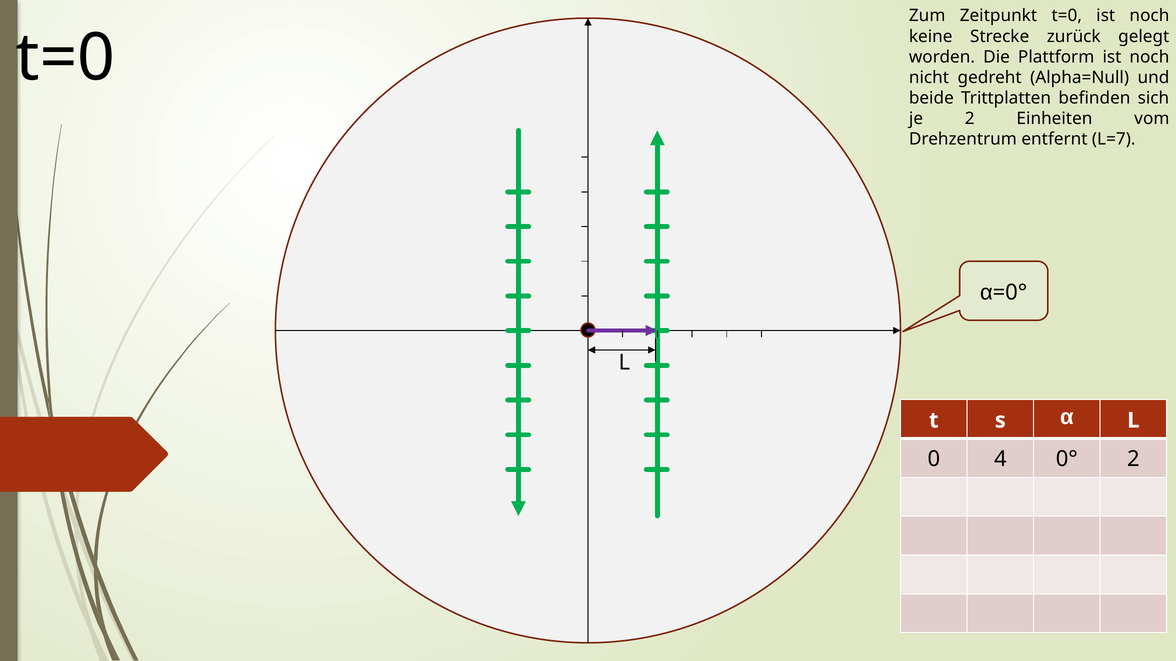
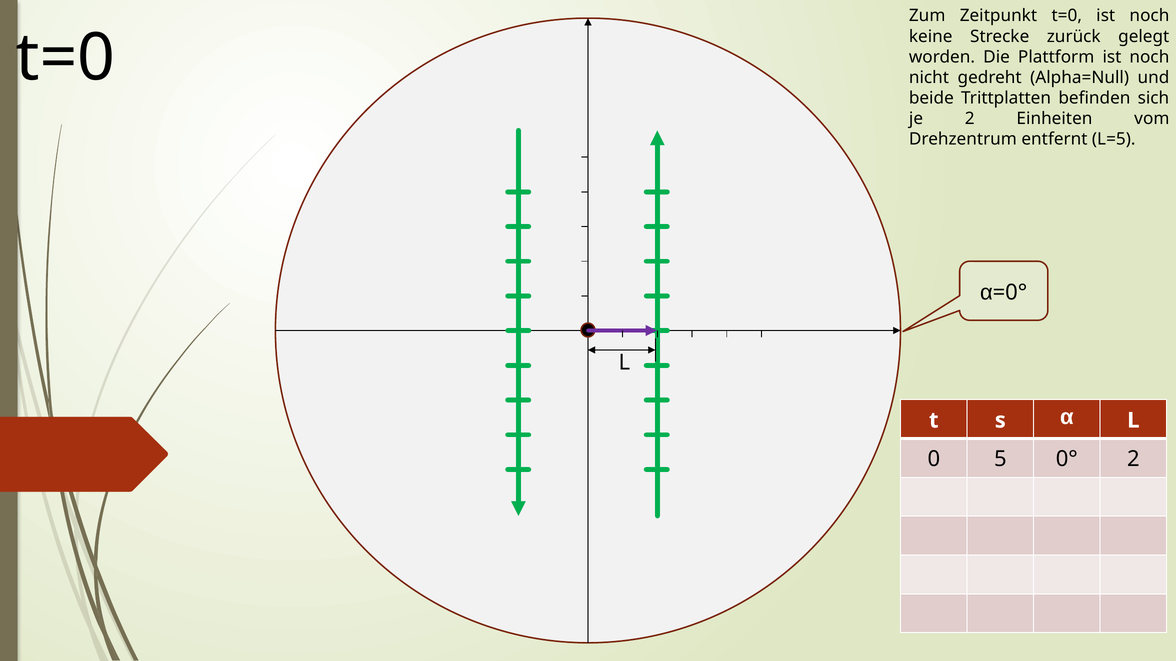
L=7: L=7 -> L=5
4: 4 -> 5
